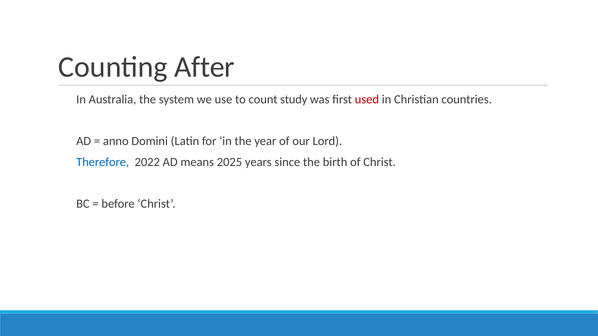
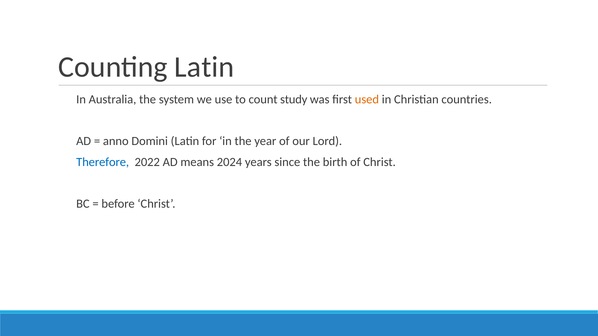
Counting After: After -> Latin
used colour: red -> orange
2025: 2025 -> 2024
